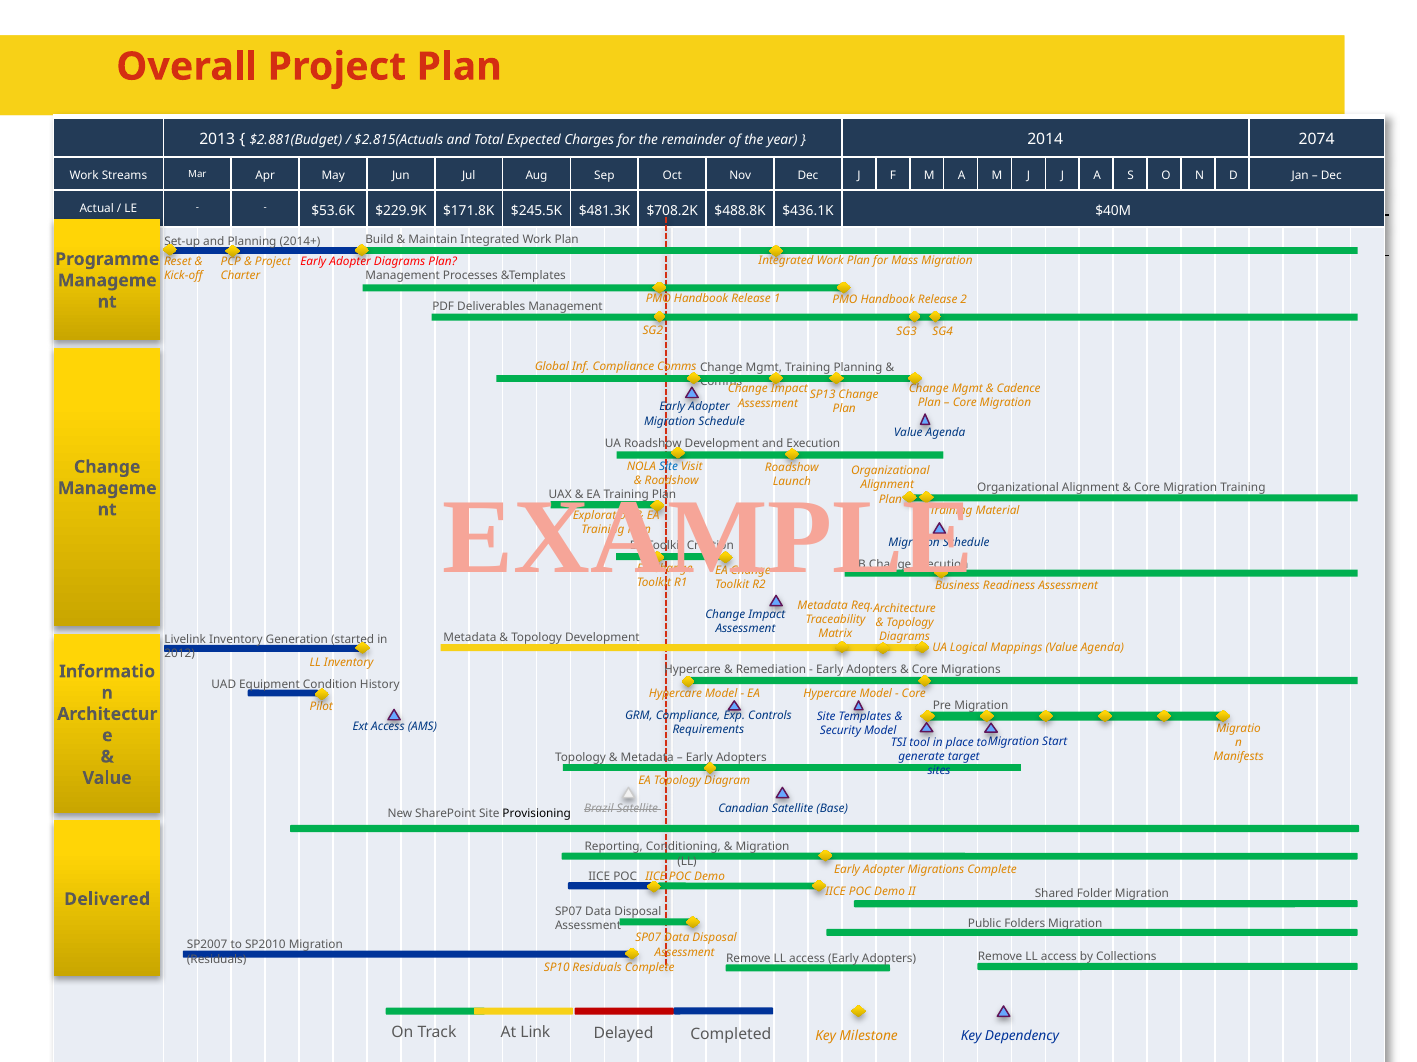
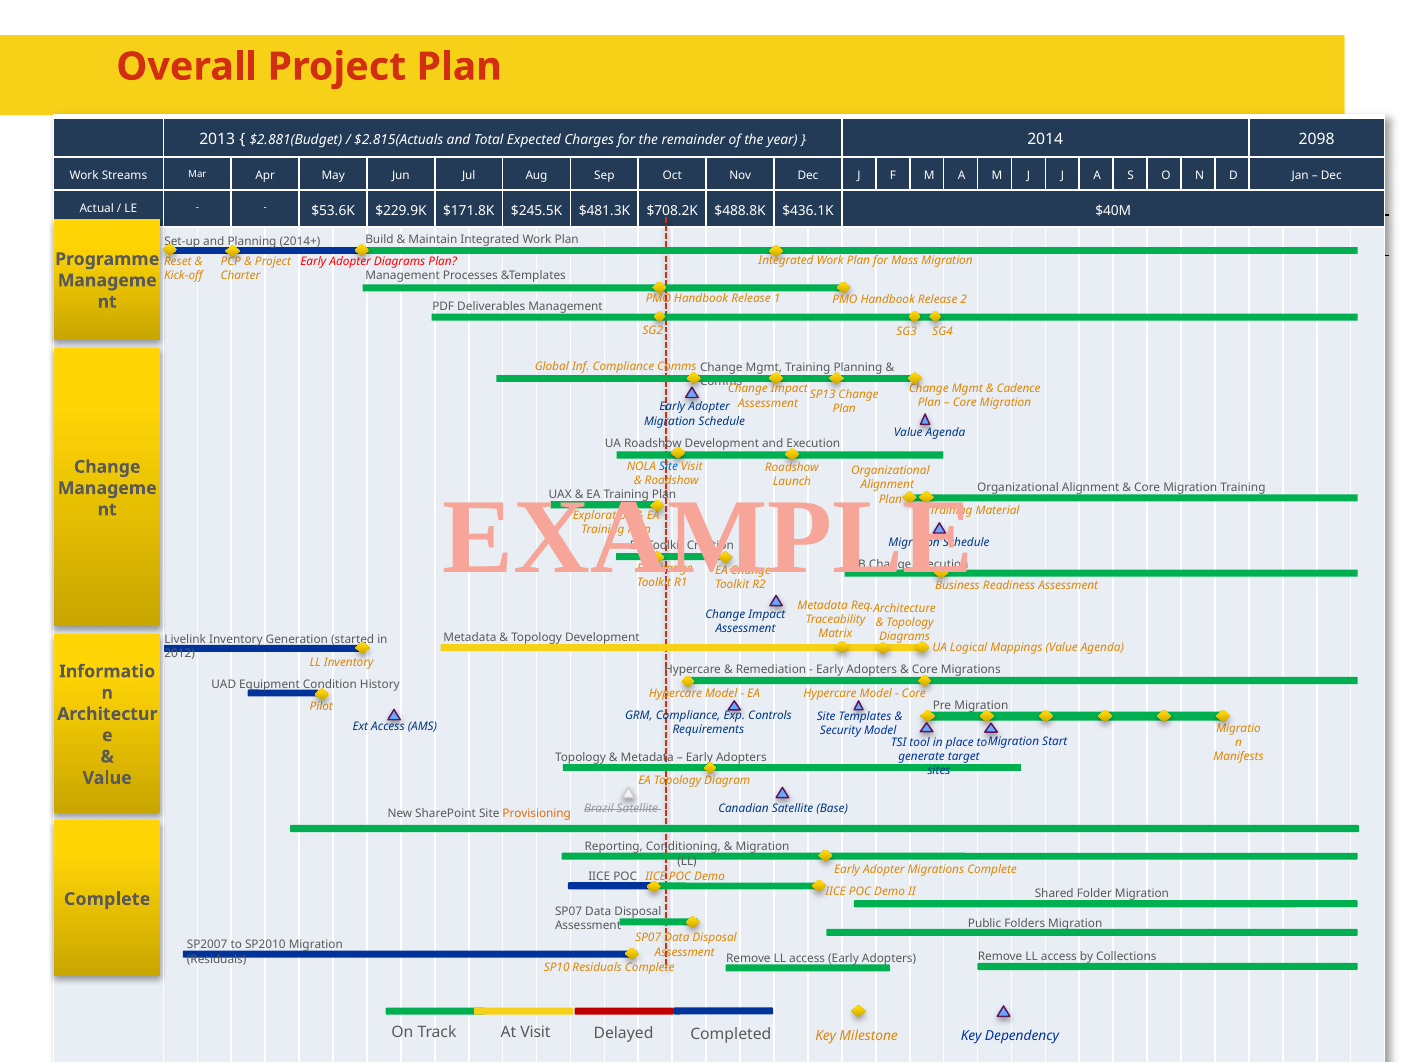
2074: 2074 -> 2098
Provisioning colour: black -> orange
Delivered at (107, 900): Delivered -> Complete
At Link: Link -> Visit
